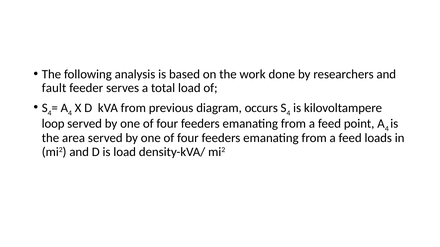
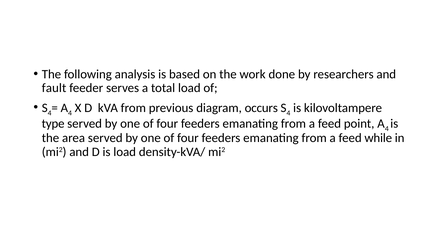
loop: loop -> type
loads: loads -> while
